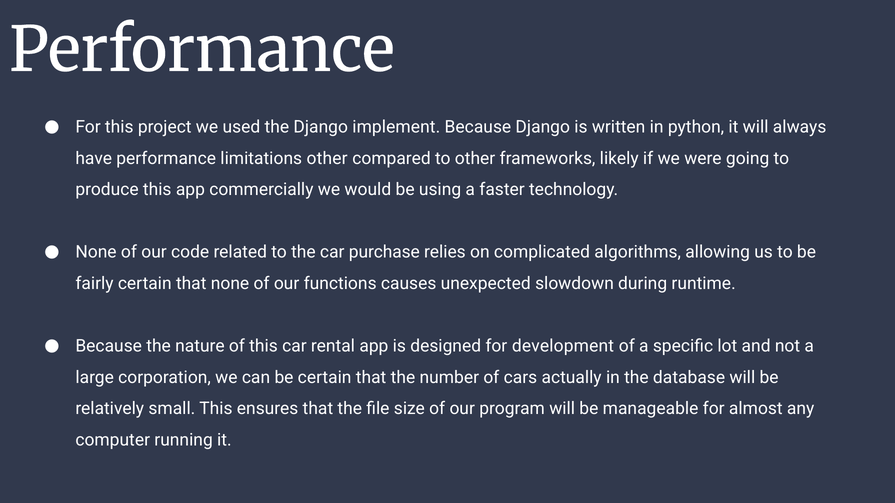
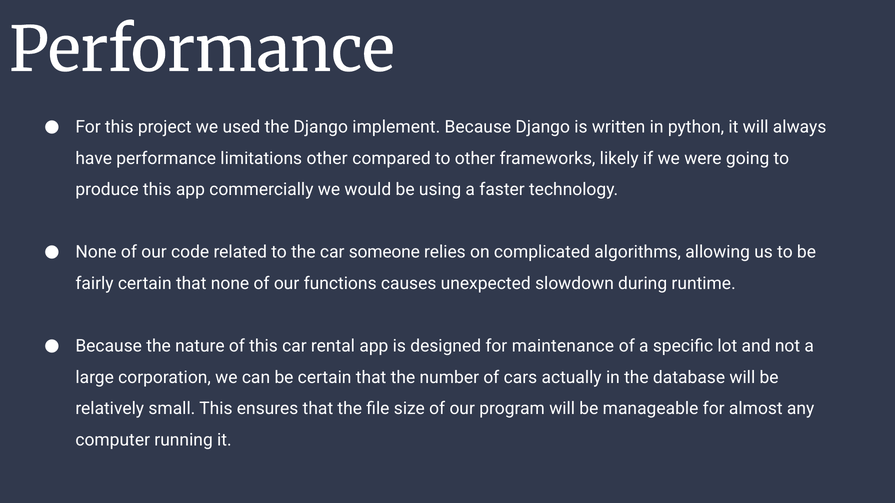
purchase: purchase -> someone
development: development -> maintenance
